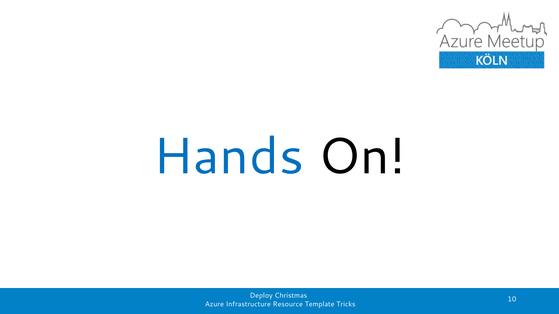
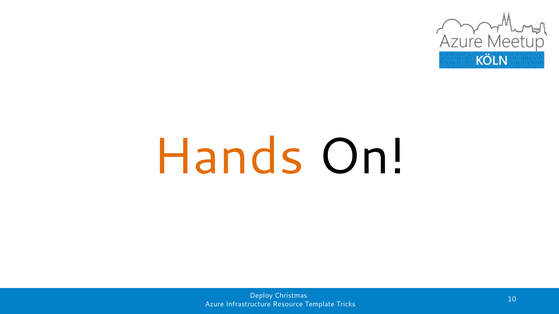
Hands colour: blue -> orange
